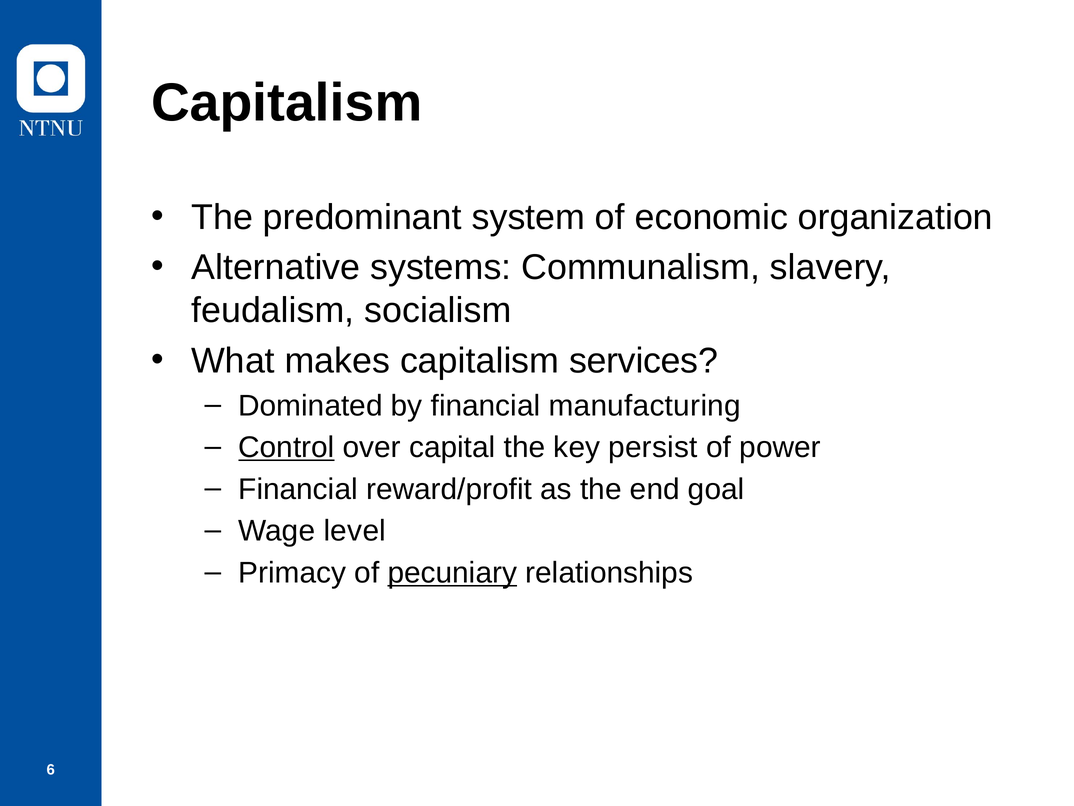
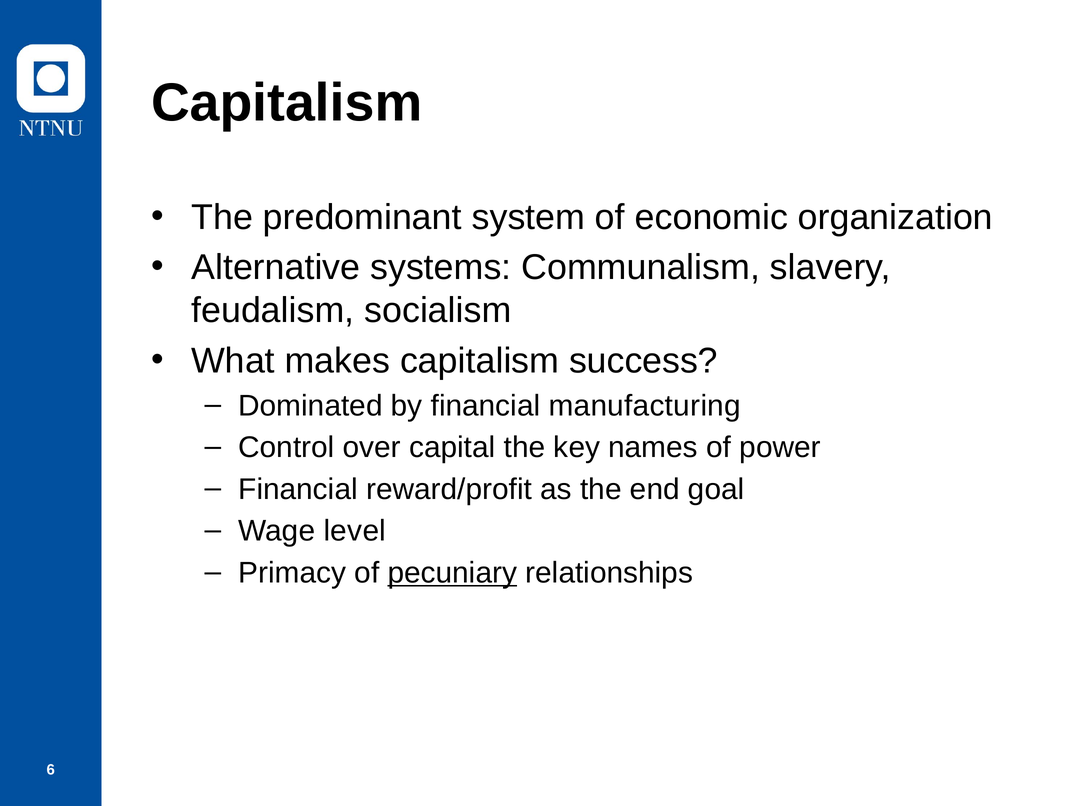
services: services -> success
Control underline: present -> none
persist: persist -> names
